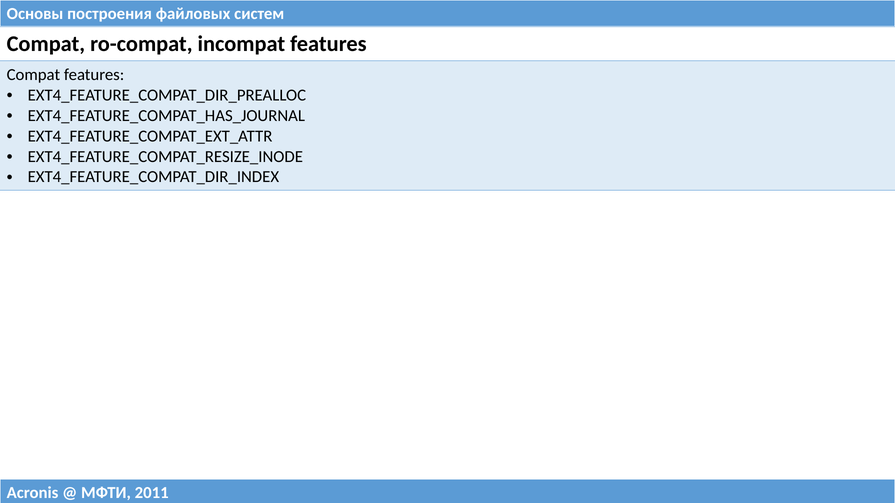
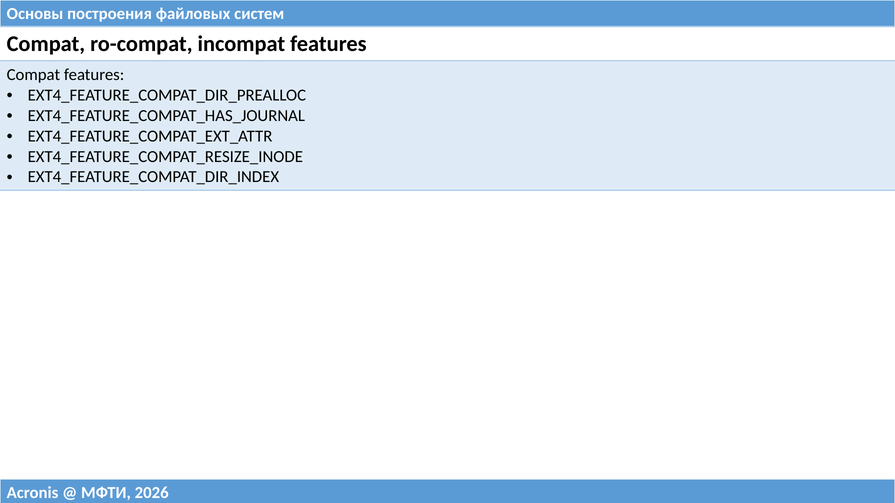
2011: 2011 -> 2026
